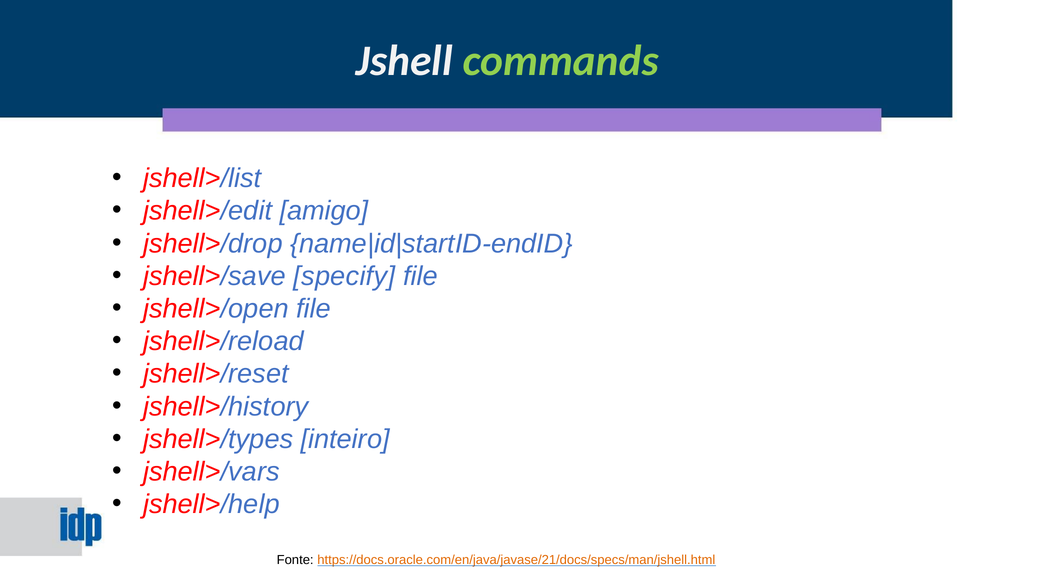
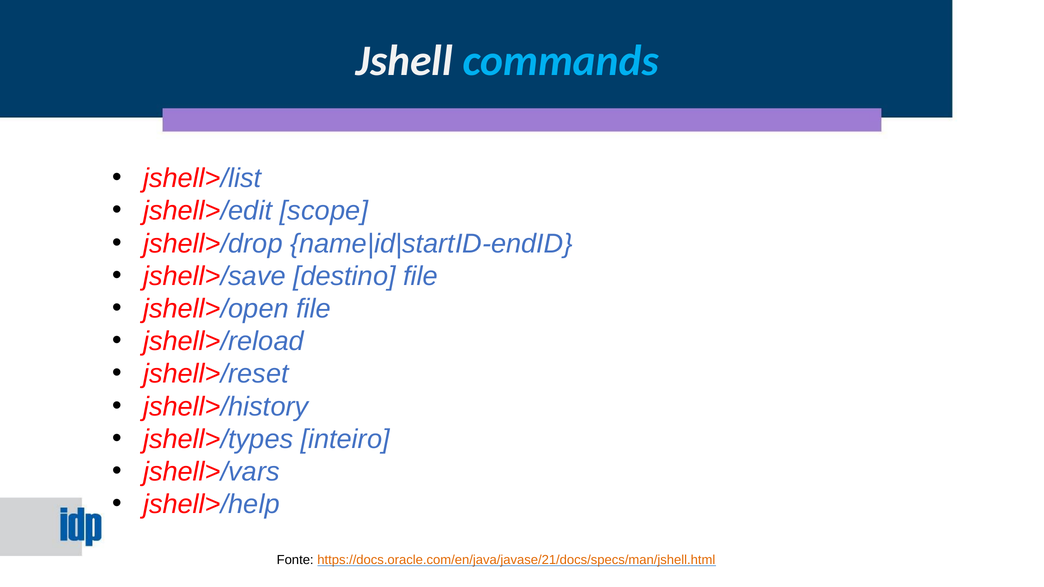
commands colour: light green -> light blue
amigo: amigo -> scope
specify: specify -> destino
